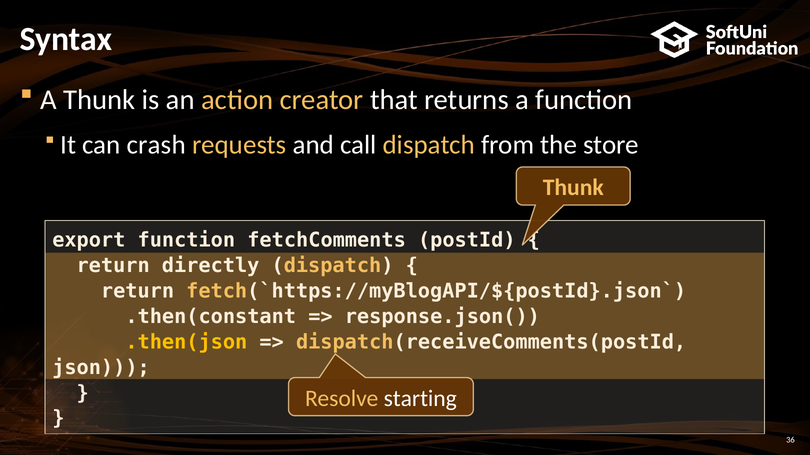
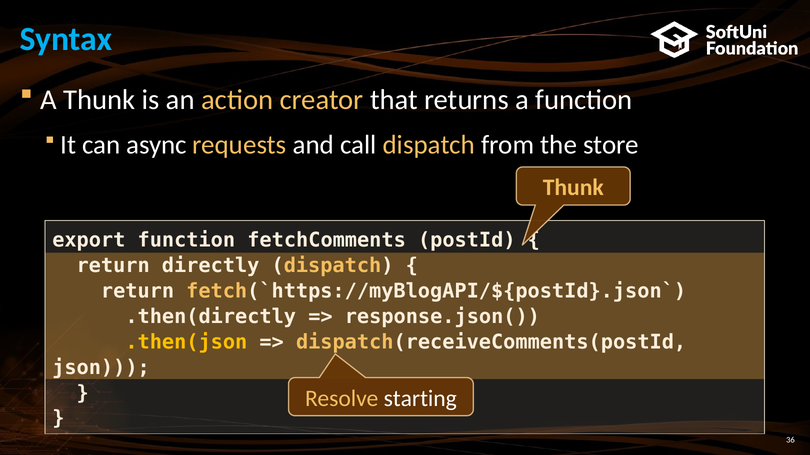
Syntax colour: white -> light blue
crash: crash -> async
.then(constant: .then(constant -> .then(directly
